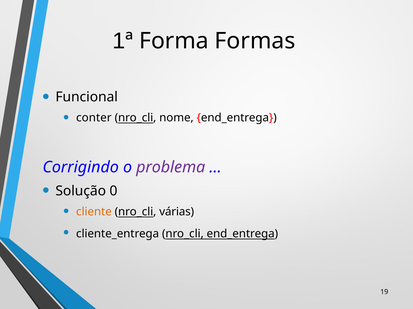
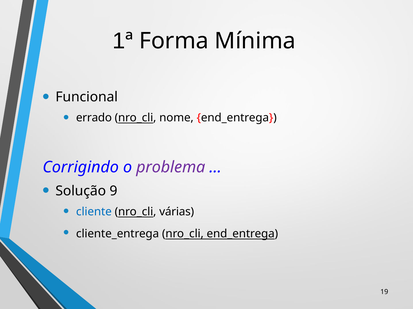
Formas: Formas -> Mínima
conter: conter -> errado
0: 0 -> 9
cliente colour: orange -> blue
